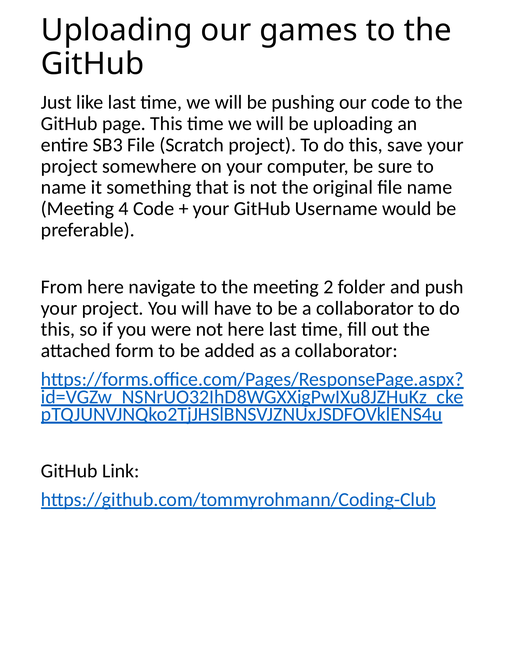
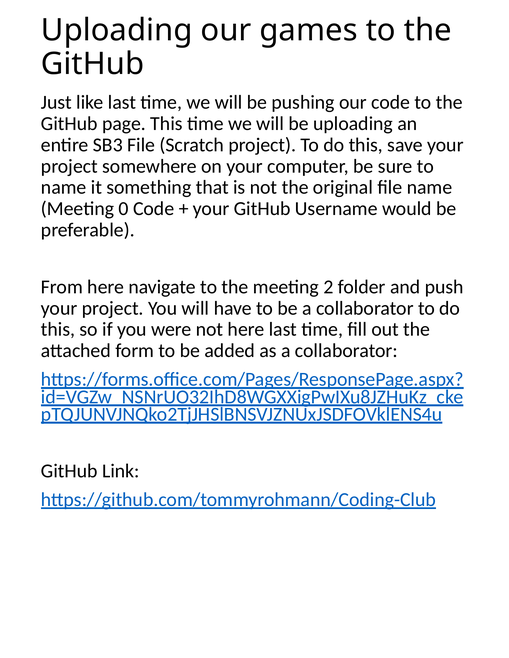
4: 4 -> 0
